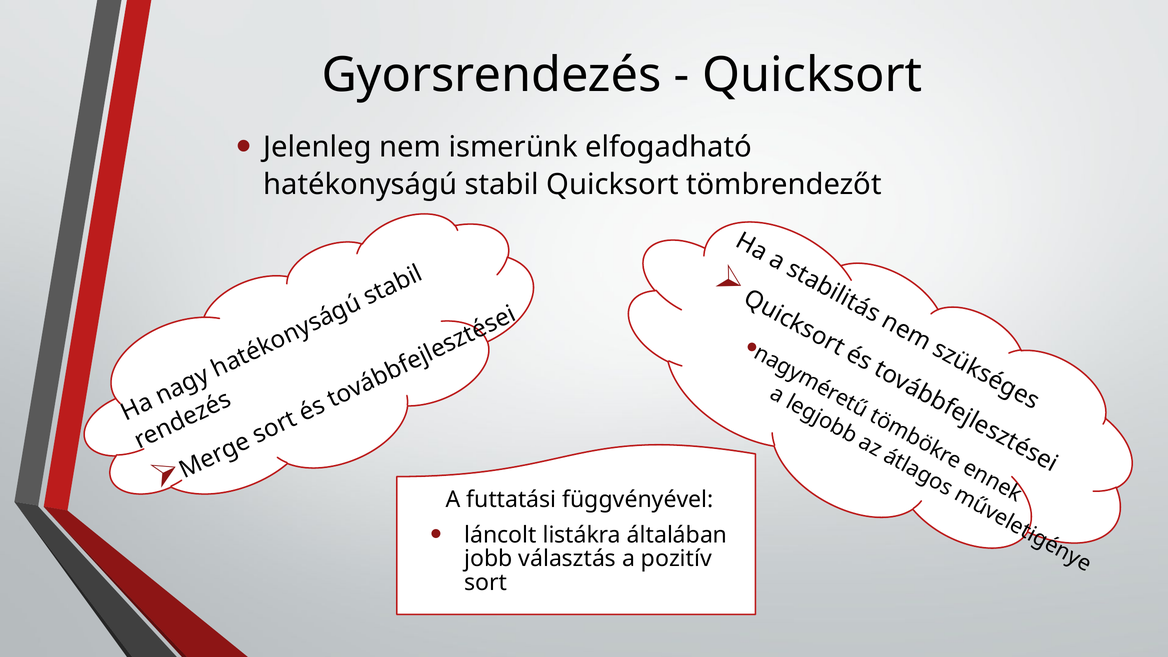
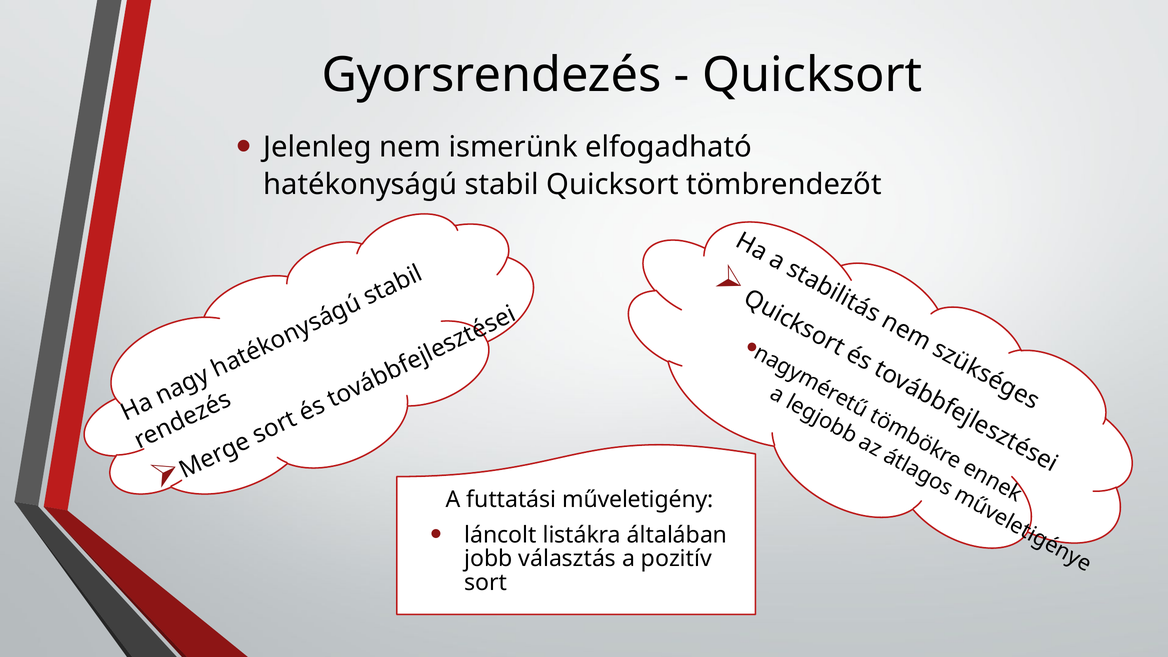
függvényével: függvényével -> műveletigény
